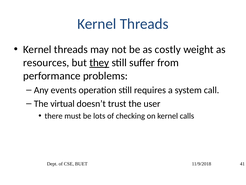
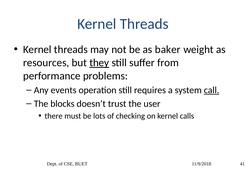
costly: costly -> baker
call underline: none -> present
virtual: virtual -> blocks
